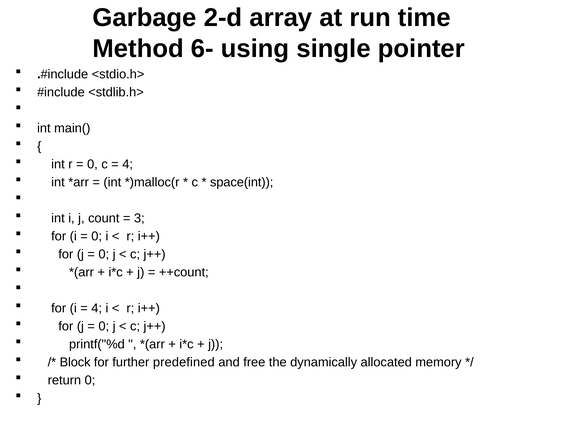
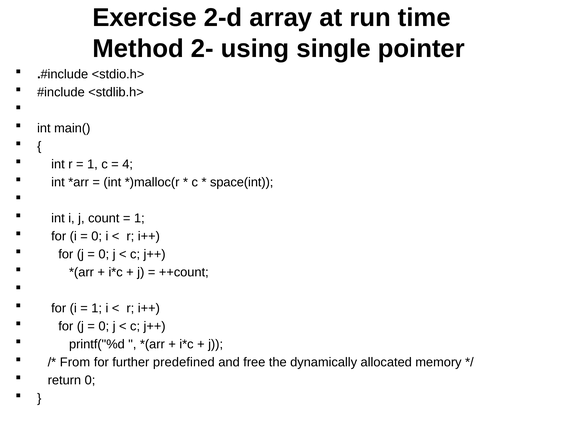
Garbage: Garbage -> Exercise
6-: 6- -> 2-
0 at (92, 164): 0 -> 1
3 at (139, 218): 3 -> 1
4 at (97, 308): 4 -> 1
Block: Block -> From
